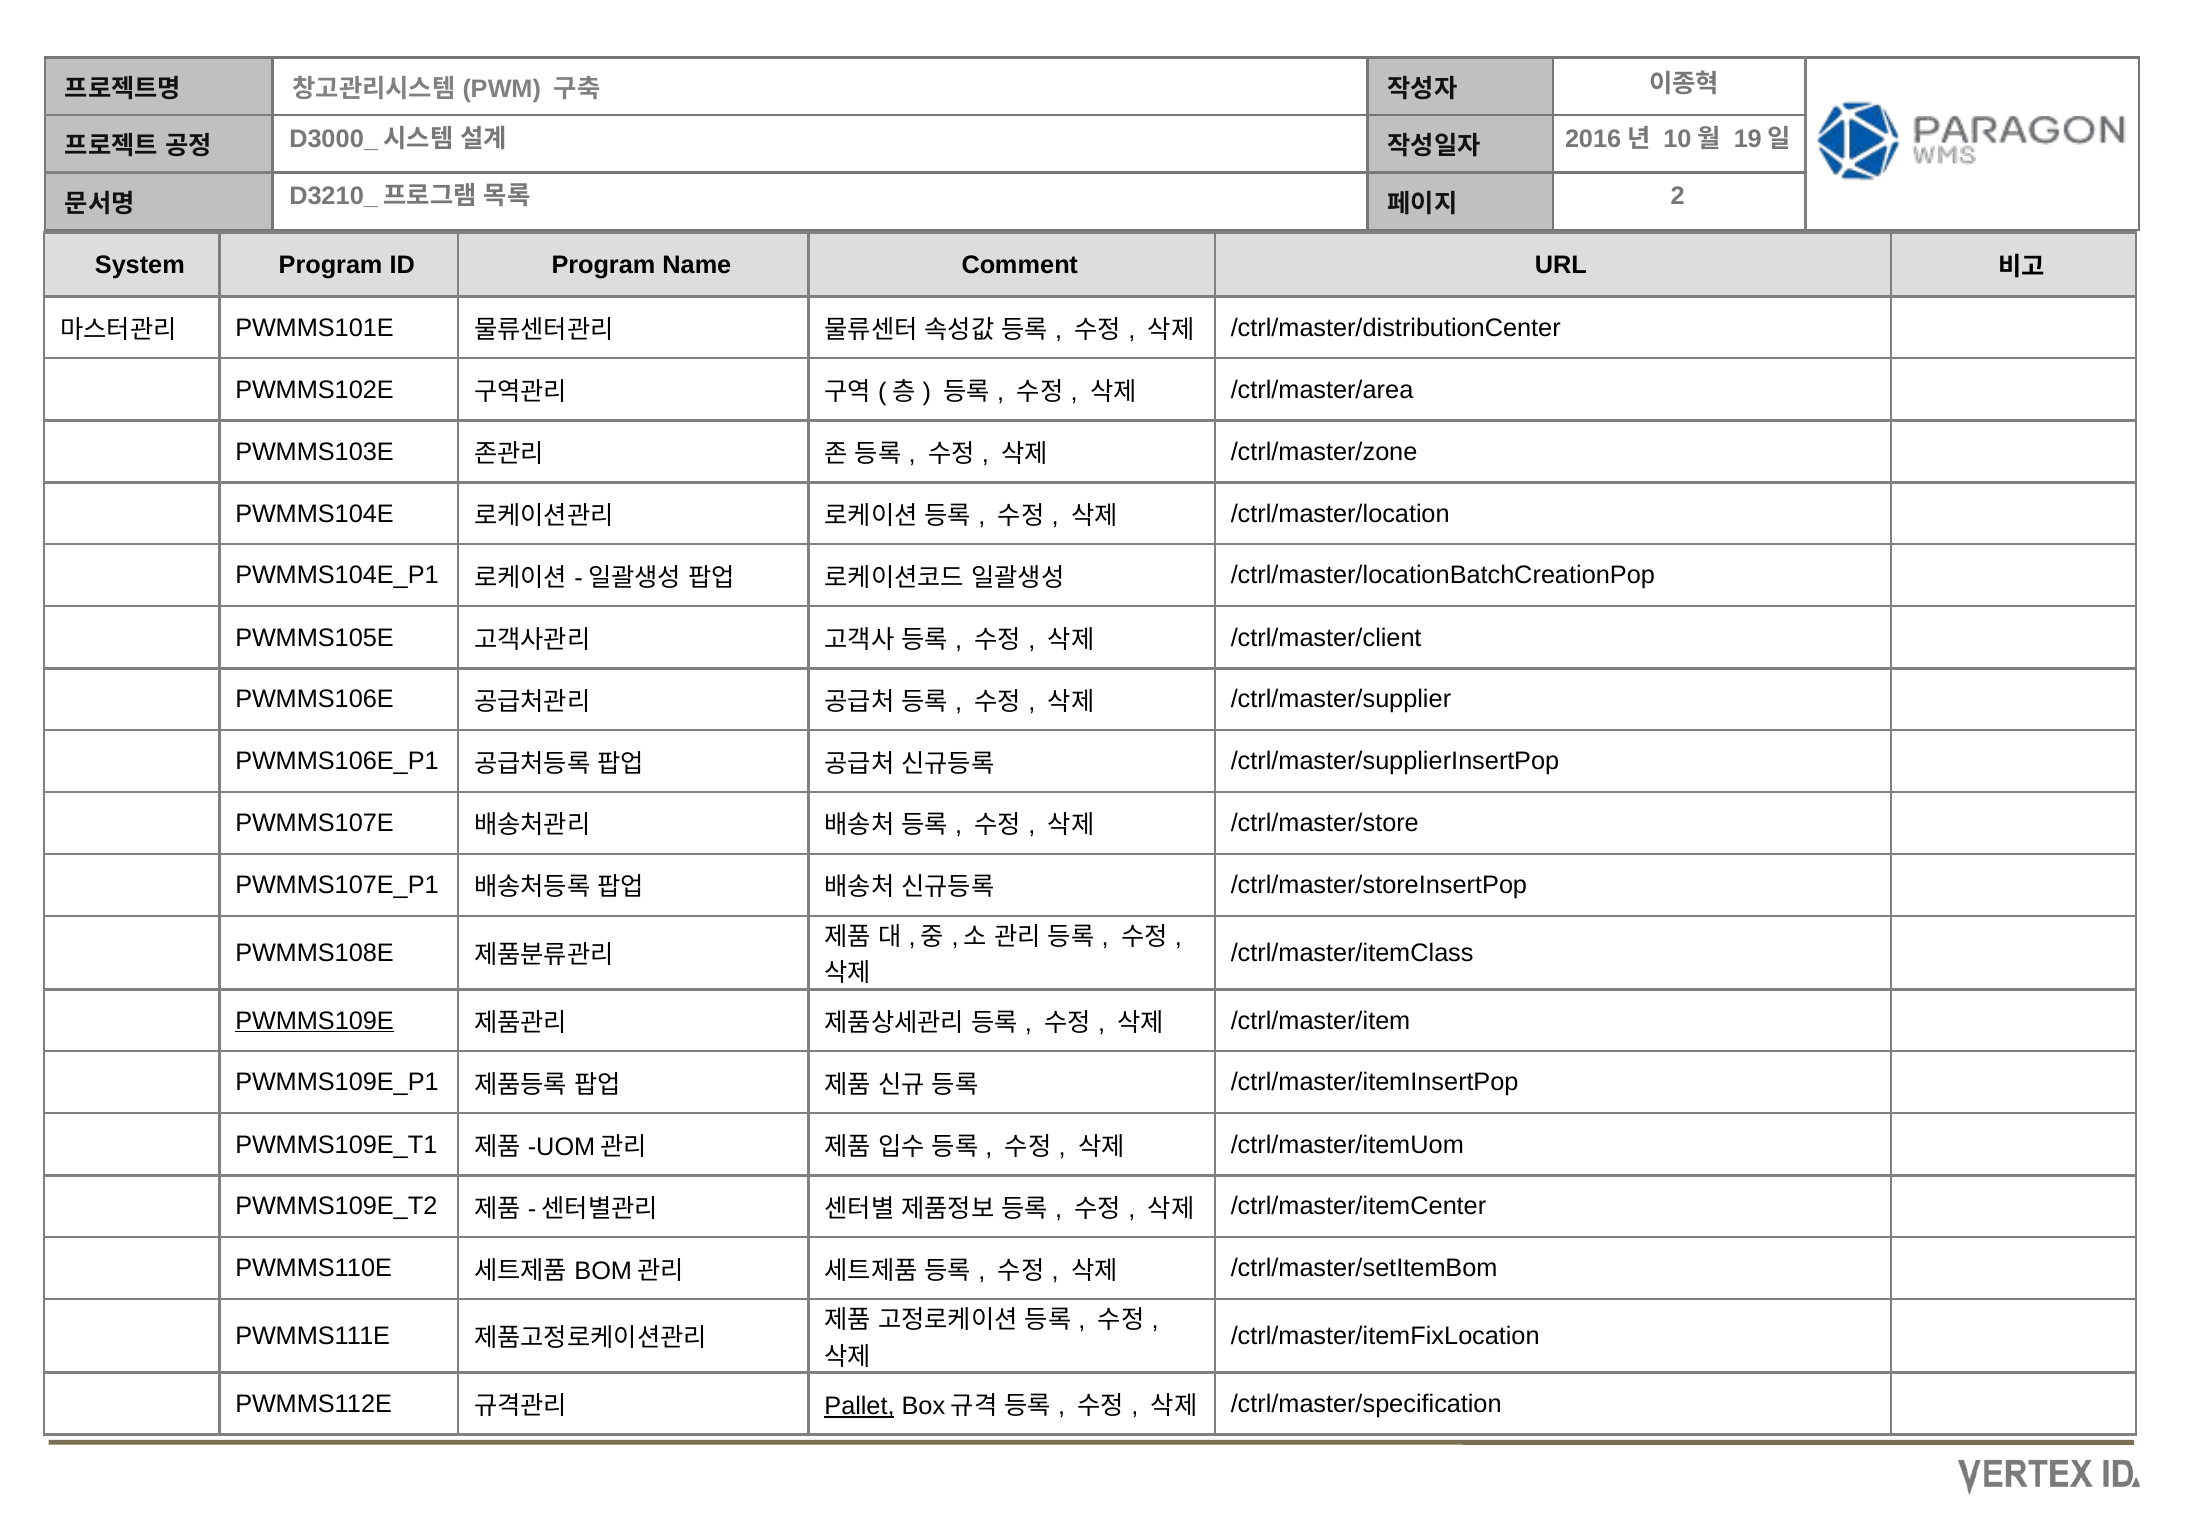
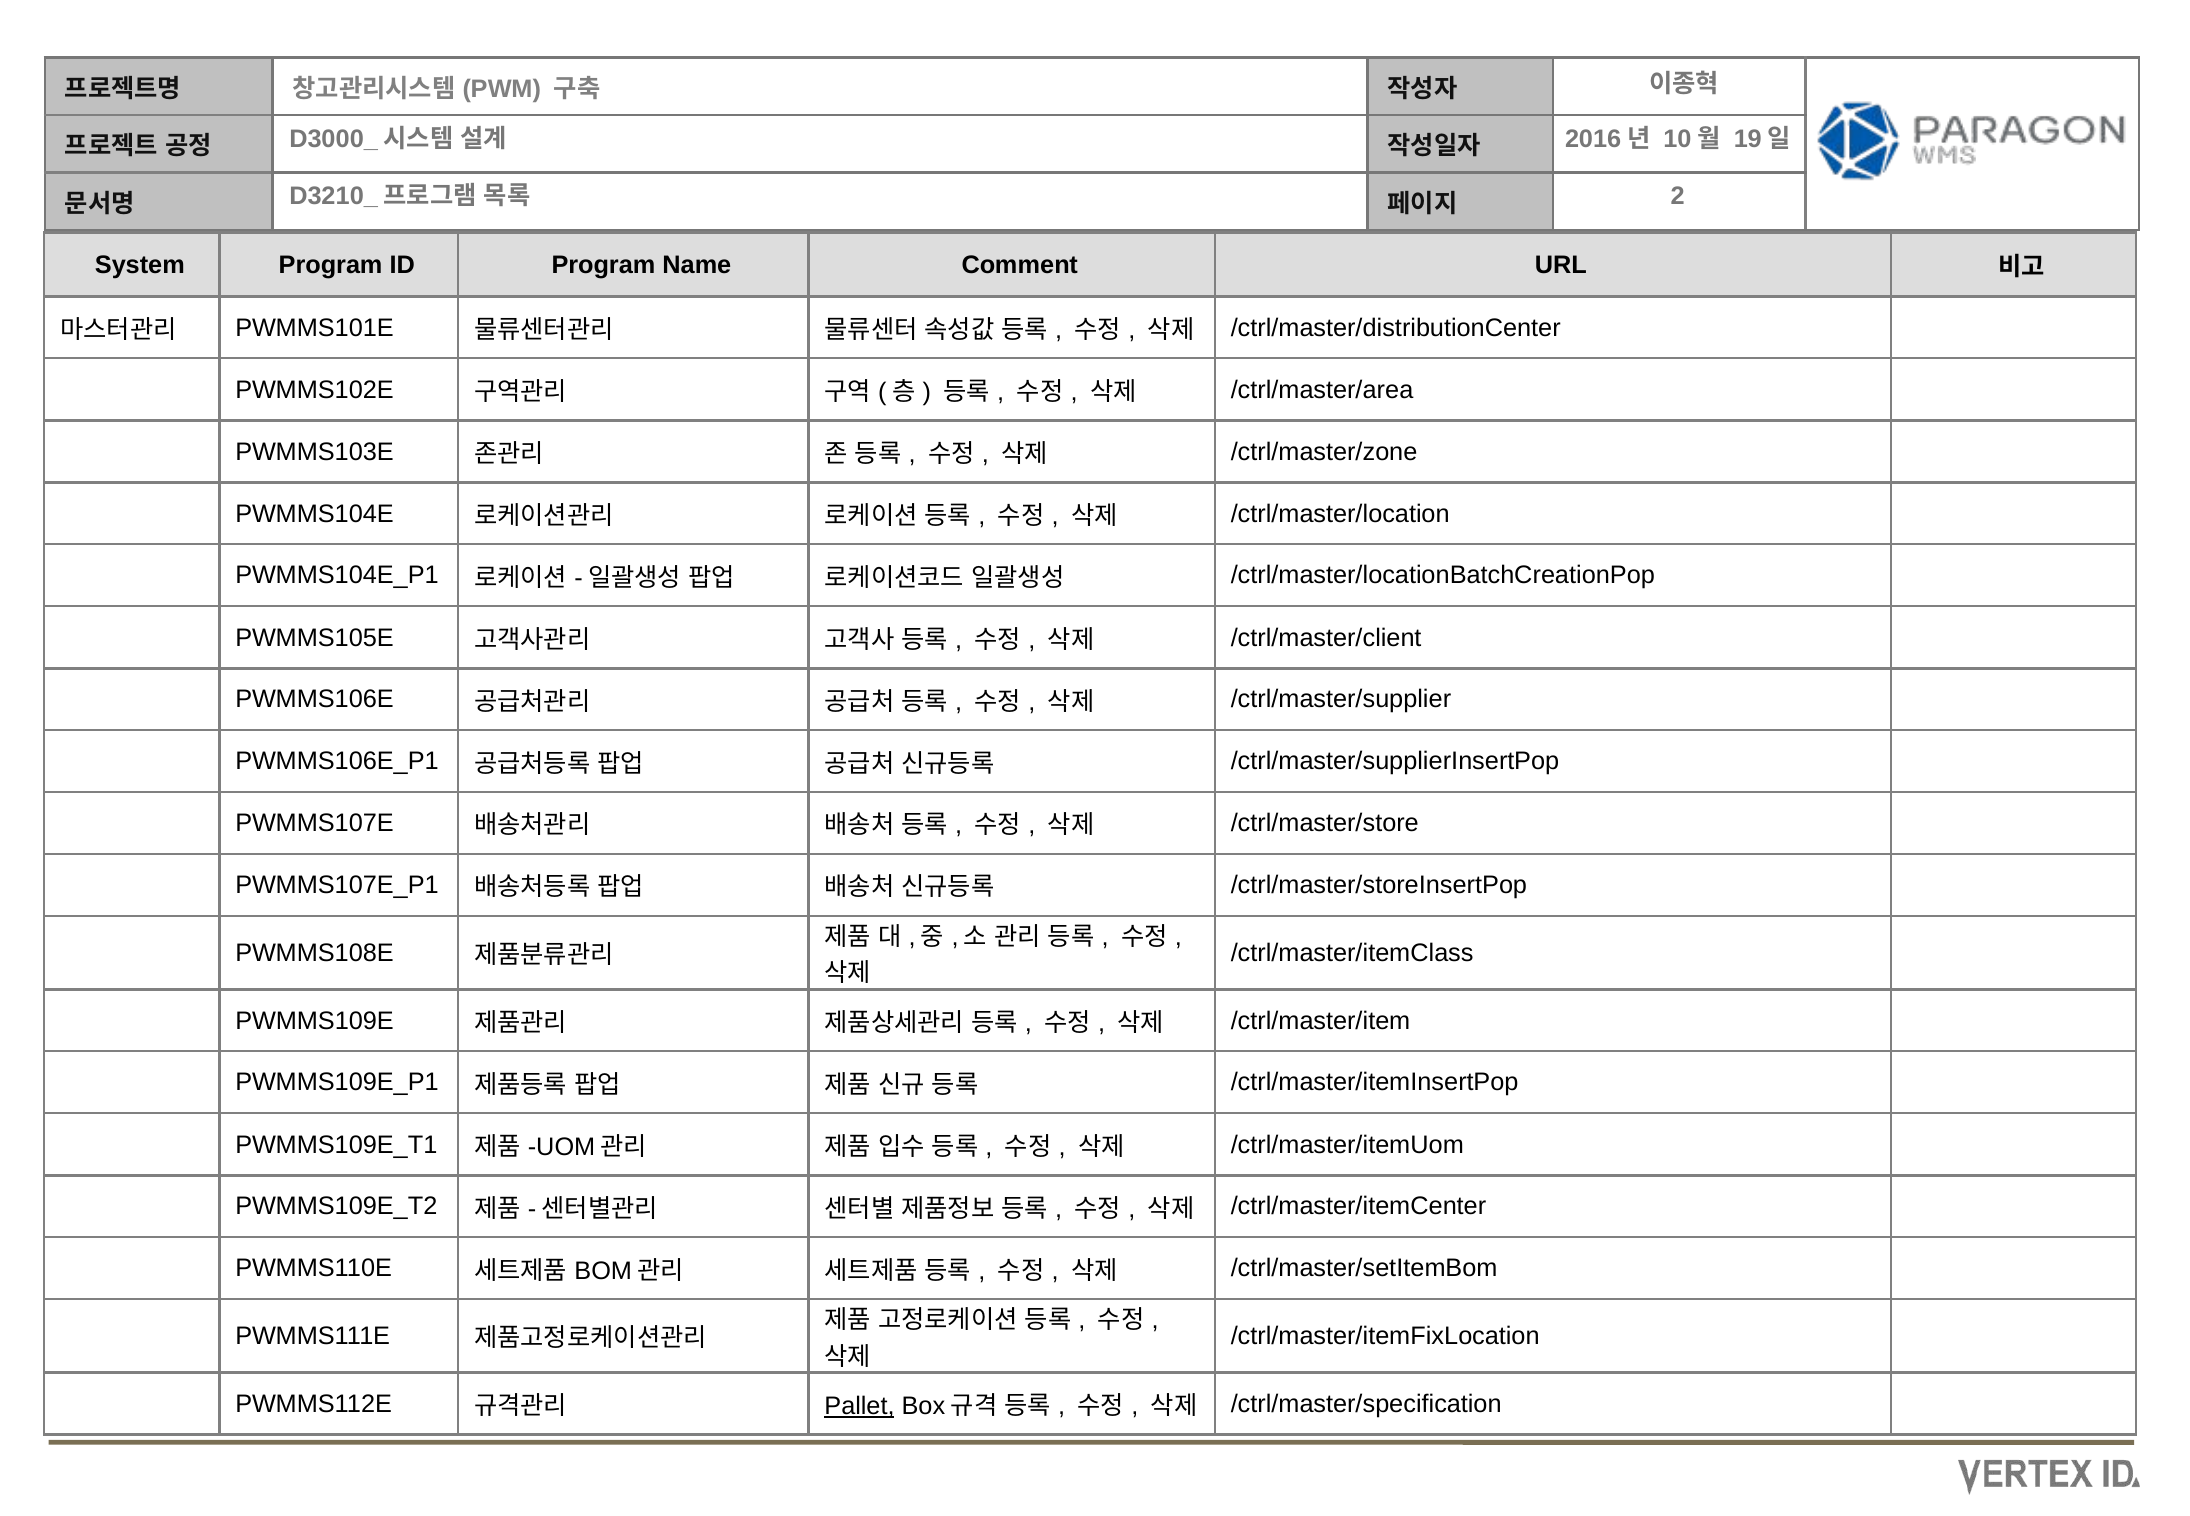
PWMMS109E underline: present -> none
